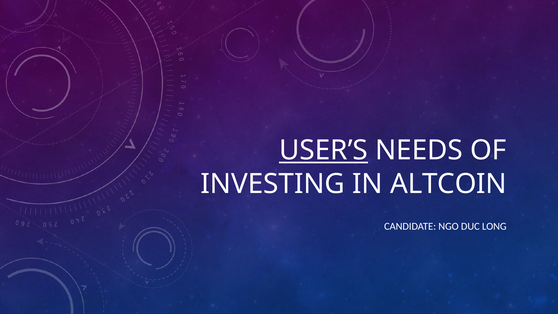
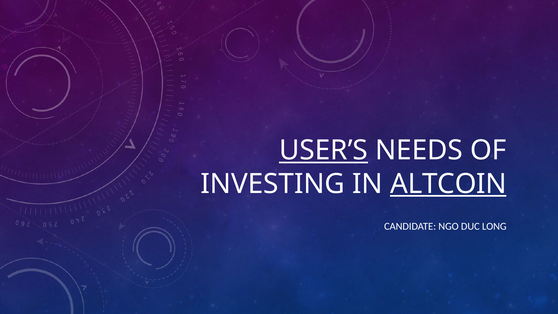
ALTCOIN underline: none -> present
